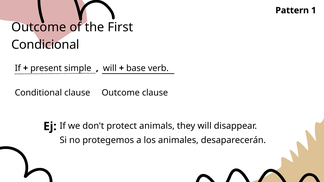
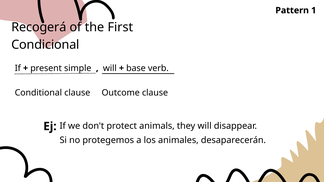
Outcome at (39, 27): Outcome -> Recogerá
